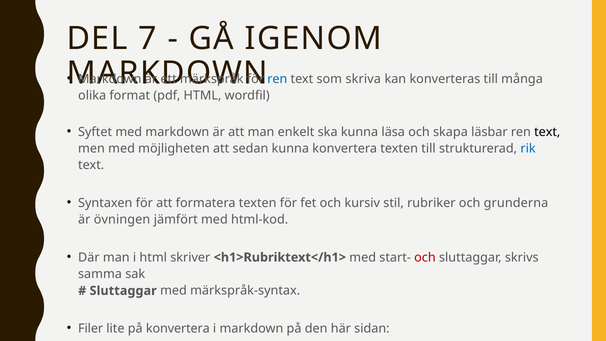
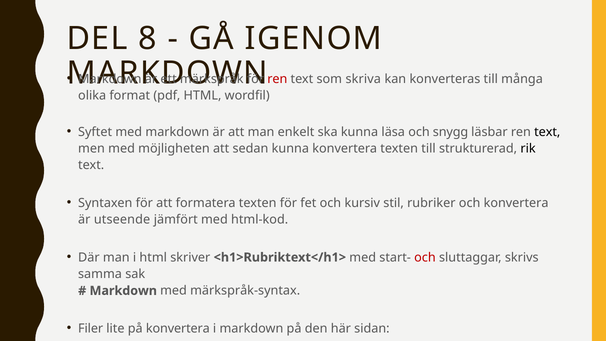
7: 7 -> 8
ren at (277, 79) colour: blue -> red
skapa: skapa -> snygg
rik colour: blue -> black
och grunderna: grunderna -> konvertera
övningen: övningen -> utseende
Sluttaggar at (123, 291): Sluttaggar -> Markdown
